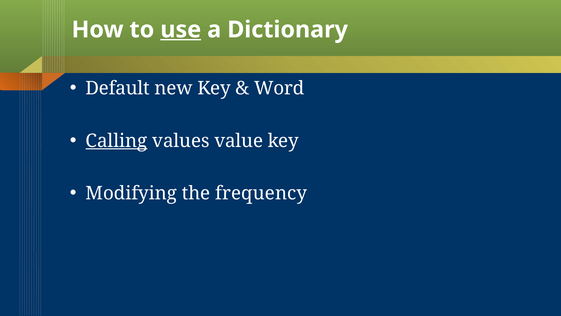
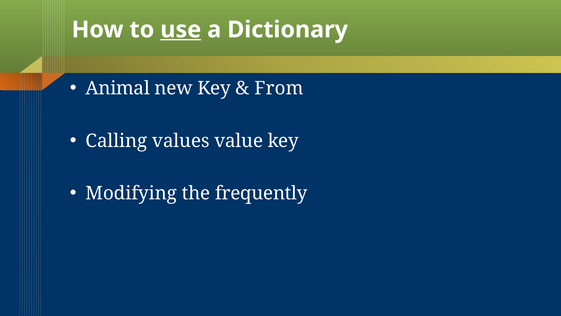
Default: Default -> Animal
Word: Word -> From
Calling underline: present -> none
frequency: frequency -> frequently
